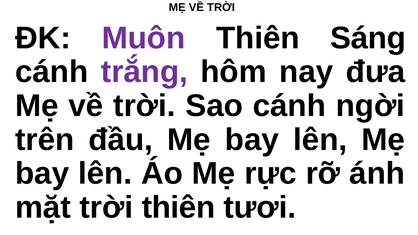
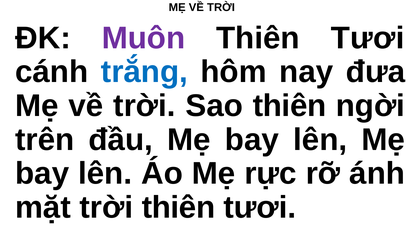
Sáng at (368, 38): Sáng -> Tươi
trắng colour: purple -> blue
Sao cánh: cánh -> thiên
